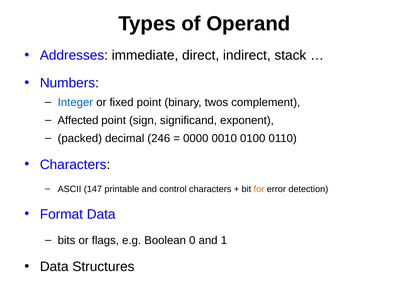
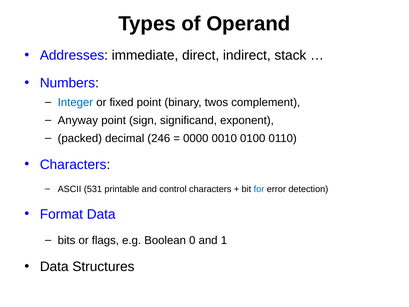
Affected: Affected -> Anyway
147: 147 -> 531
for colour: orange -> blue
